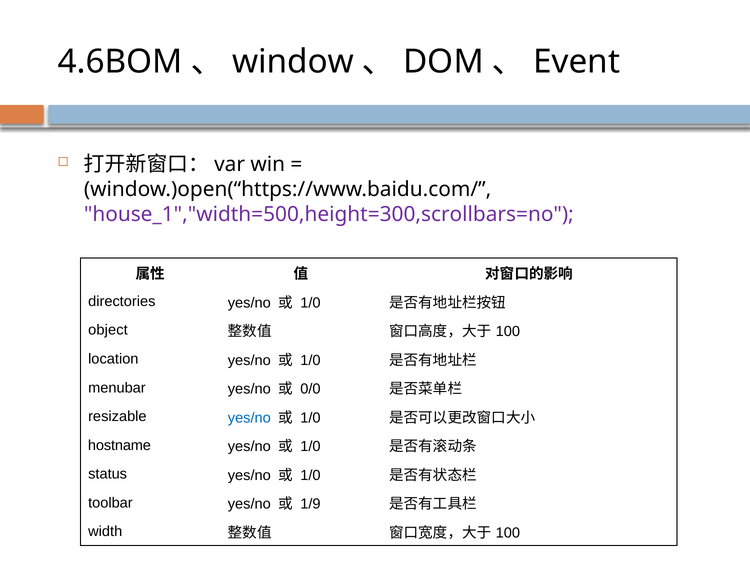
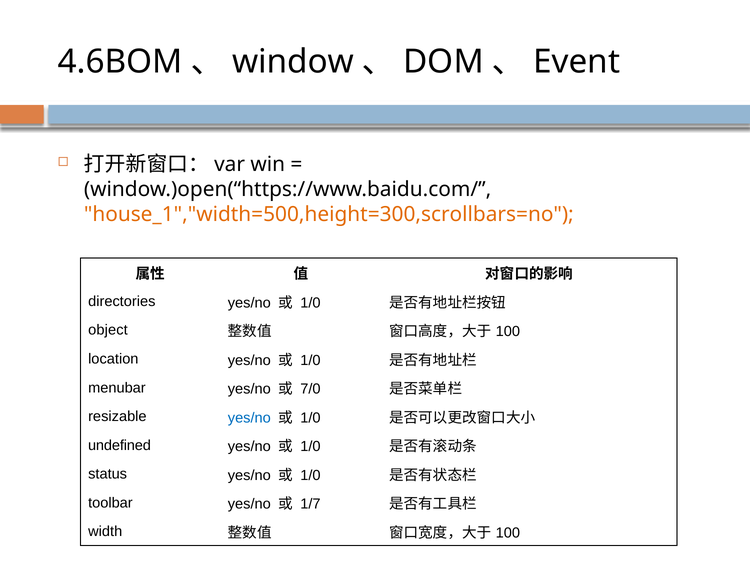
house_1","width=500,height=300,scrollbars=no colour: purple -> orange
0/0: 0/0 -> 7/0
hostname: hostname -> undefined
1/9: 1/9 -> 1/7
